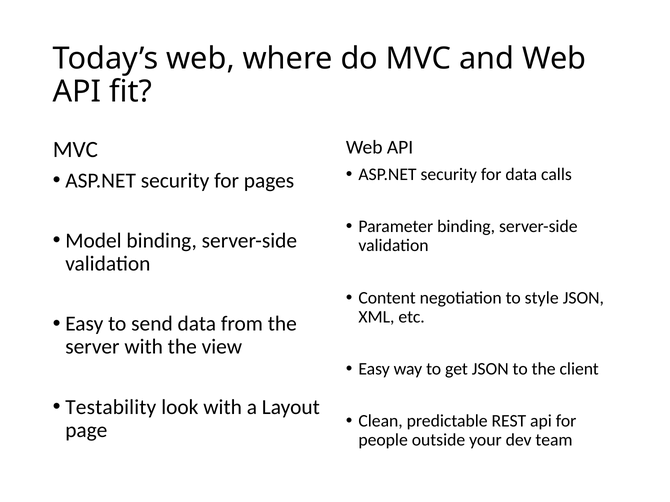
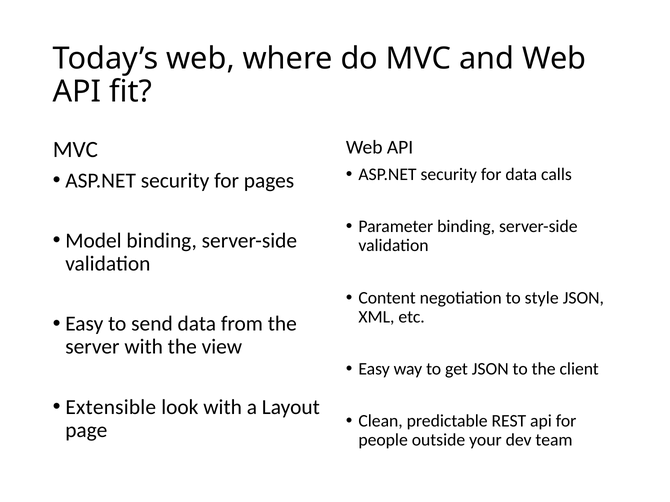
Testability: Testability -> Extensible
